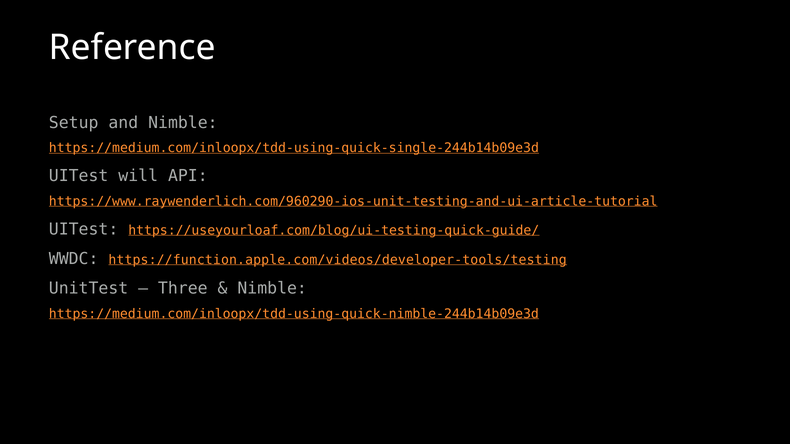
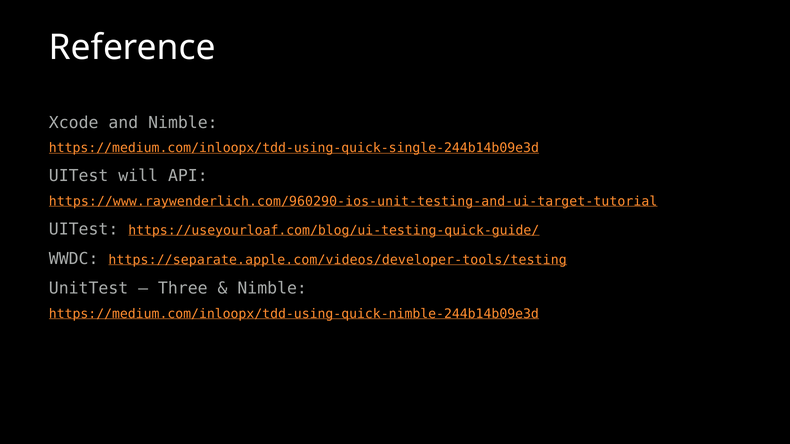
Setup: Setup -> Xcode
https://www.raywenderlich.com/960290-ios-unit-testing-and-ui-article-tutorial: https://www.raywenderlich.com/960290-ios-unit-testing-and-ui-article-tutorial -> https://www.raywenderlich.com/960290-ios-unit-testing-and-ui-target-tutorial
https://function.apple.com/videos/developer-tools/testing: https://function.apple.com/videos/developer-tools/testing -> https://separate.apple.com/videos/developer-tools/testing
